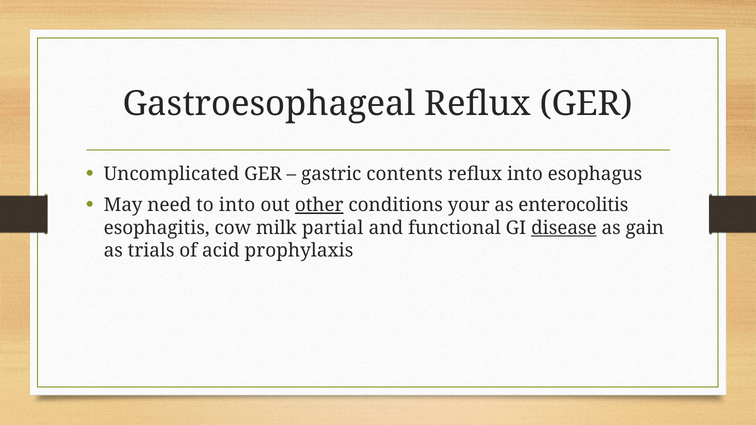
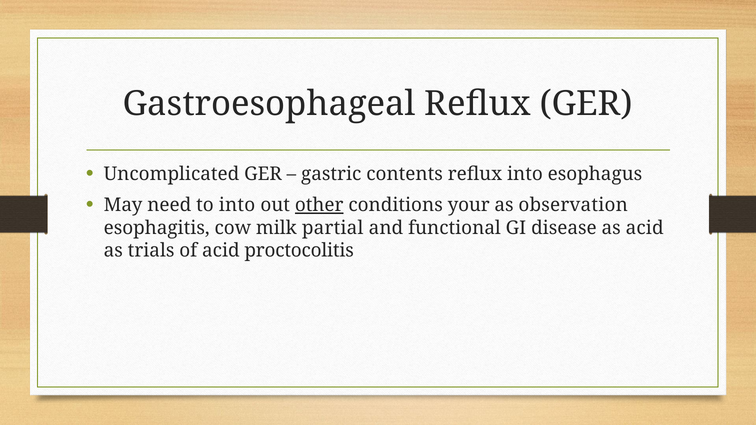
enterocolitis: enterocolitis -> observation
disease underline: present -> none
as gain: gain -> acid
prophylaxis: prophylaxis -> proctocolitis
